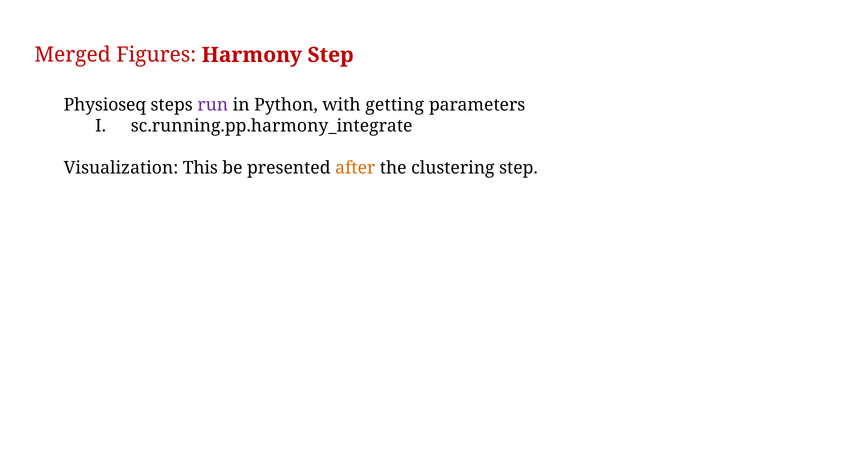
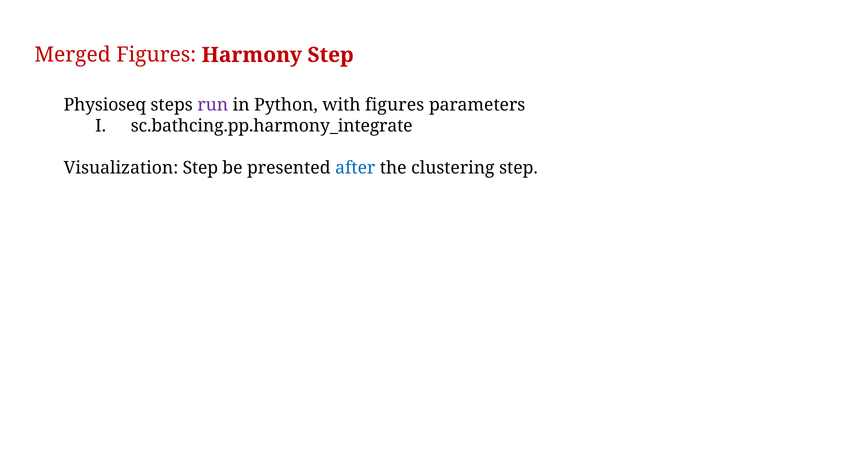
with getting: getting -> figures
sc.running.pp.harmony_integrate: sc.running.pp.harmony_integrate -> sc.bathcing.pp.harmony_integrate
Visualization This: This -> Step
after colour: orange -> blue
